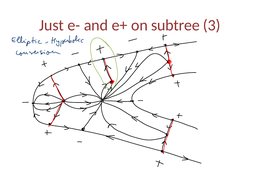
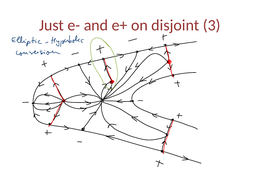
subtree: subtree -> disjoint
